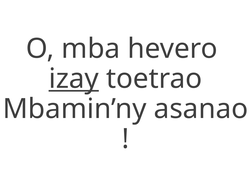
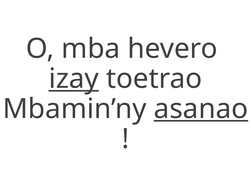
asanao underline: none -> present
